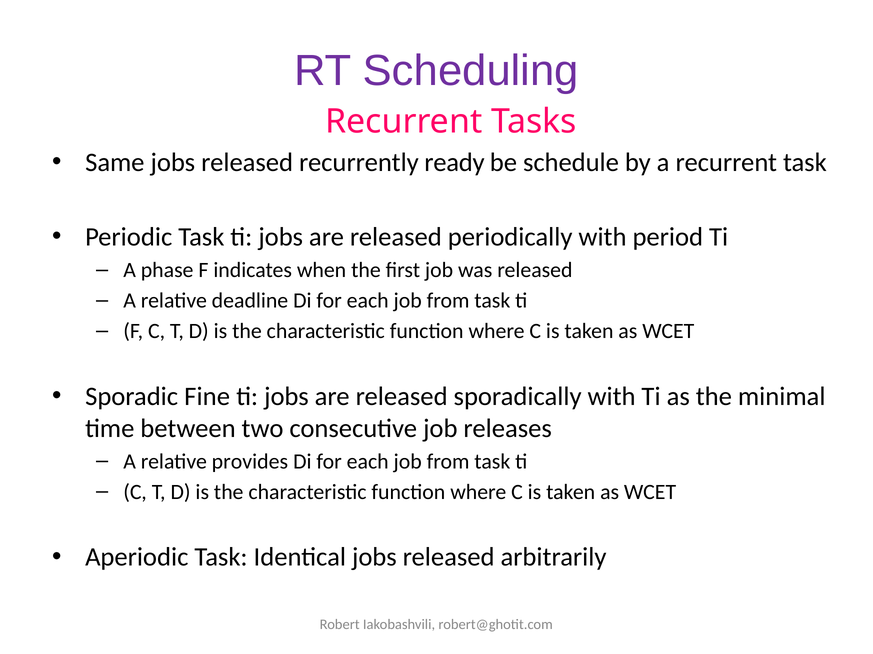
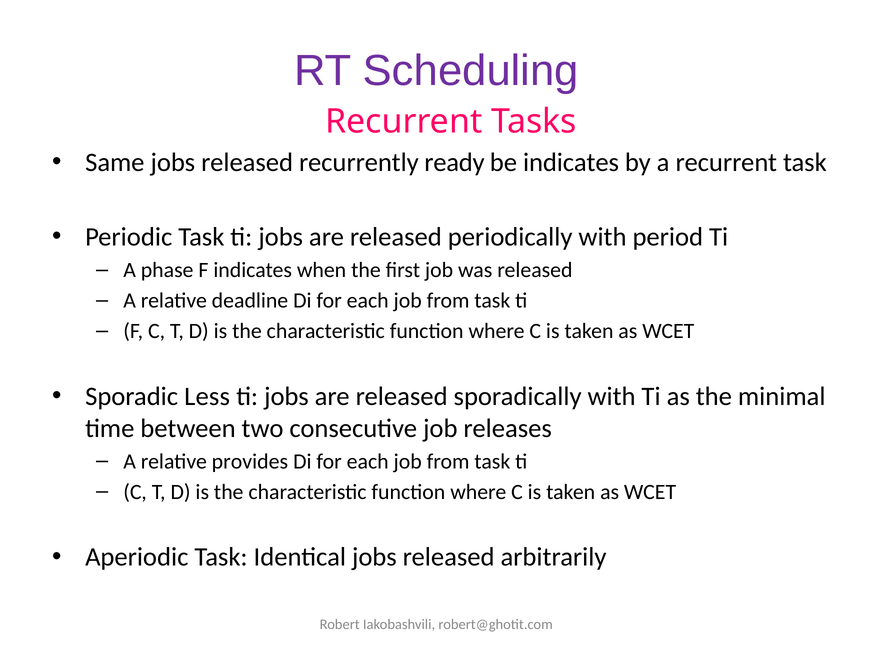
be schedule: schedule -> indicates
Fine: Fine -> Less
